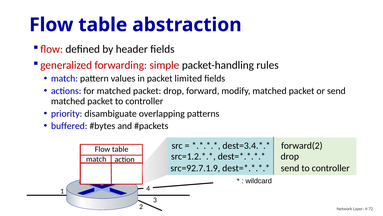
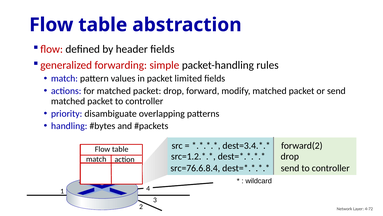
buffered: buffered -> handling
src=92.7.1.9: src=92.7.1.9 -> src=76.6.8.4
